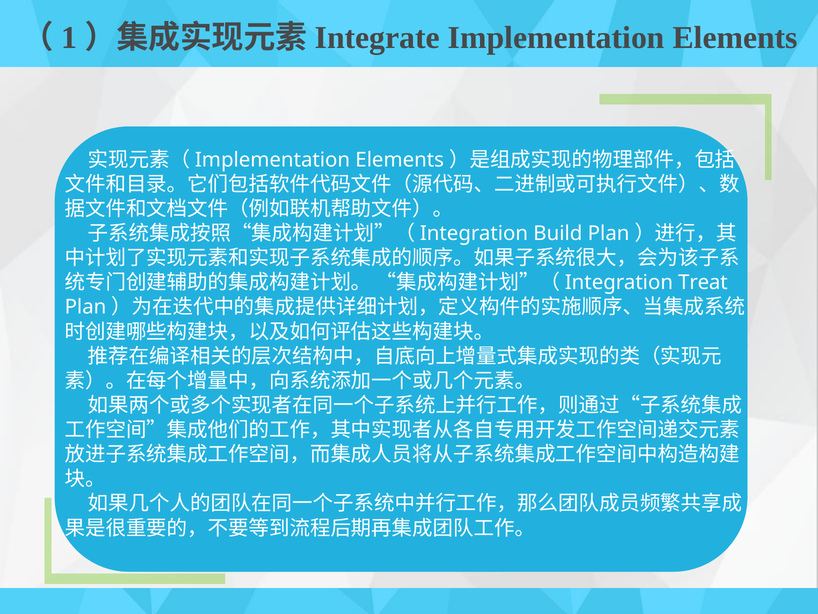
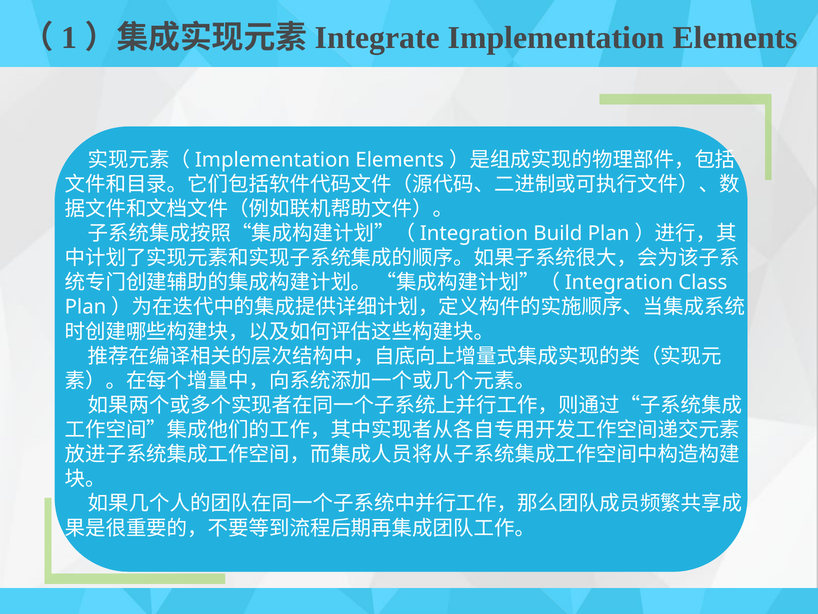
Treat: Treat -> Class
